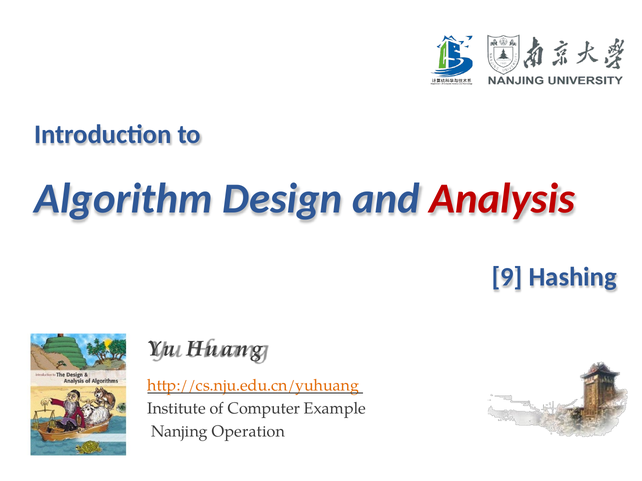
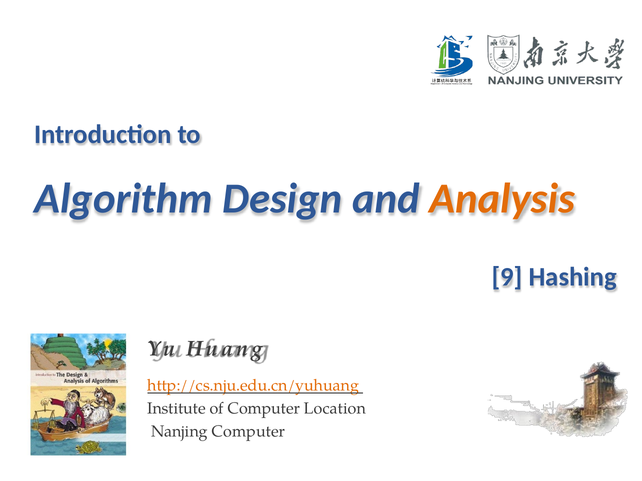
Analysis colour: red -> orange
Example: Example -> Location
Nanjing Operation: Operation -> Computer
